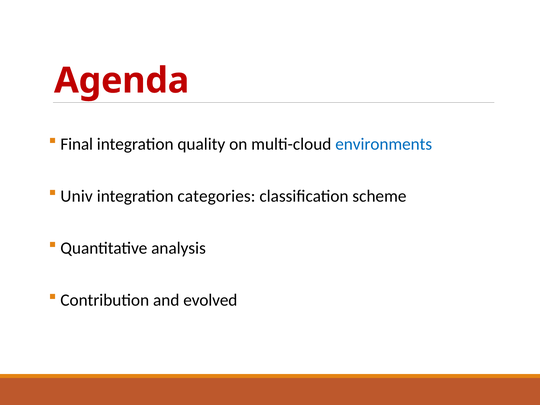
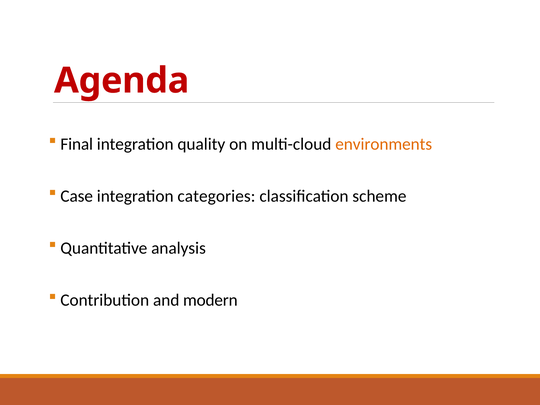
environments colour: blue -> orange
Univ: Univ -> Case
evolved: evolved -> modern
